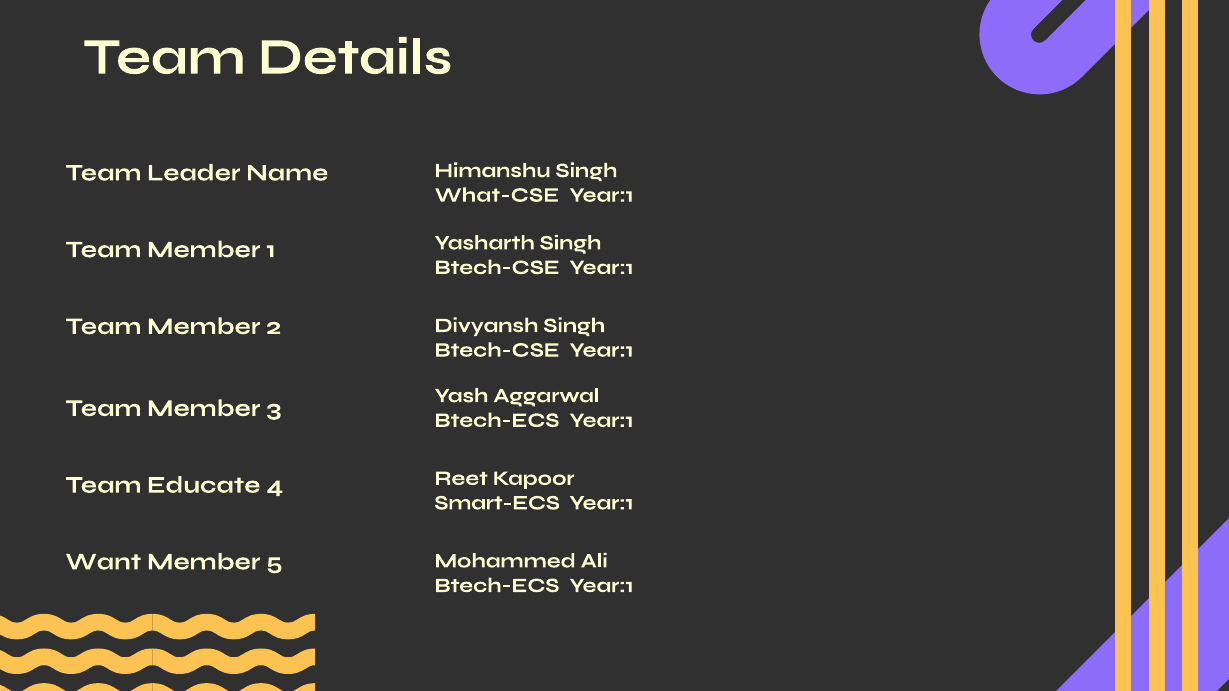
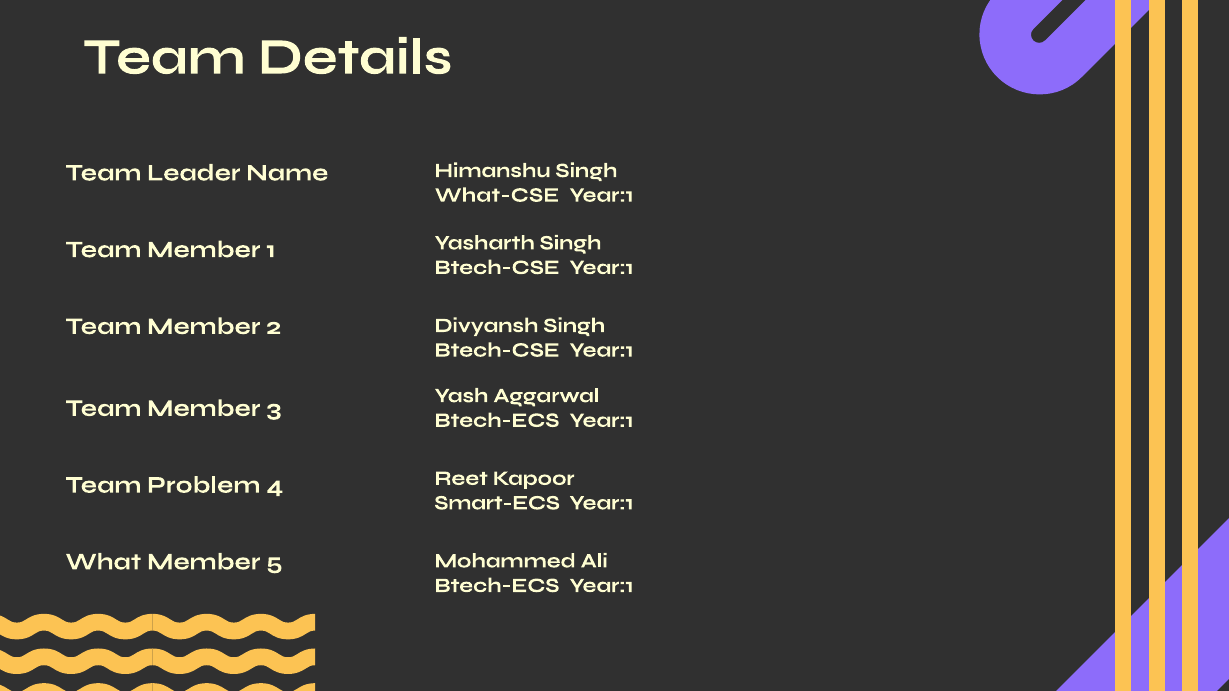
Educate: Educate -> Problem
Want: Want -> What
